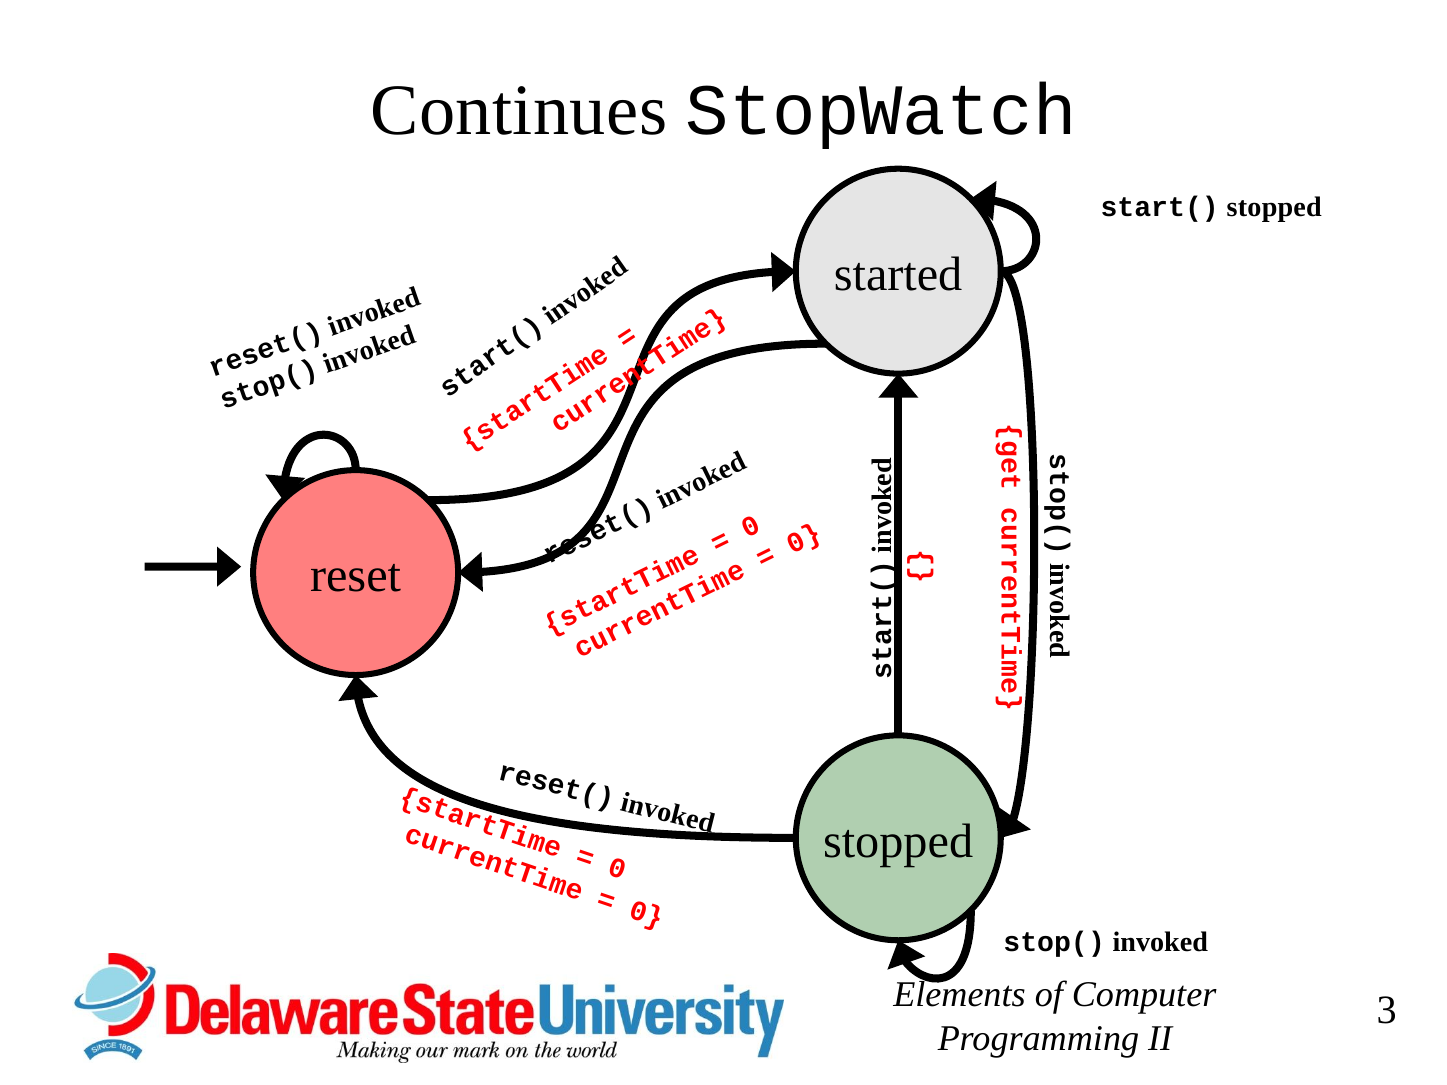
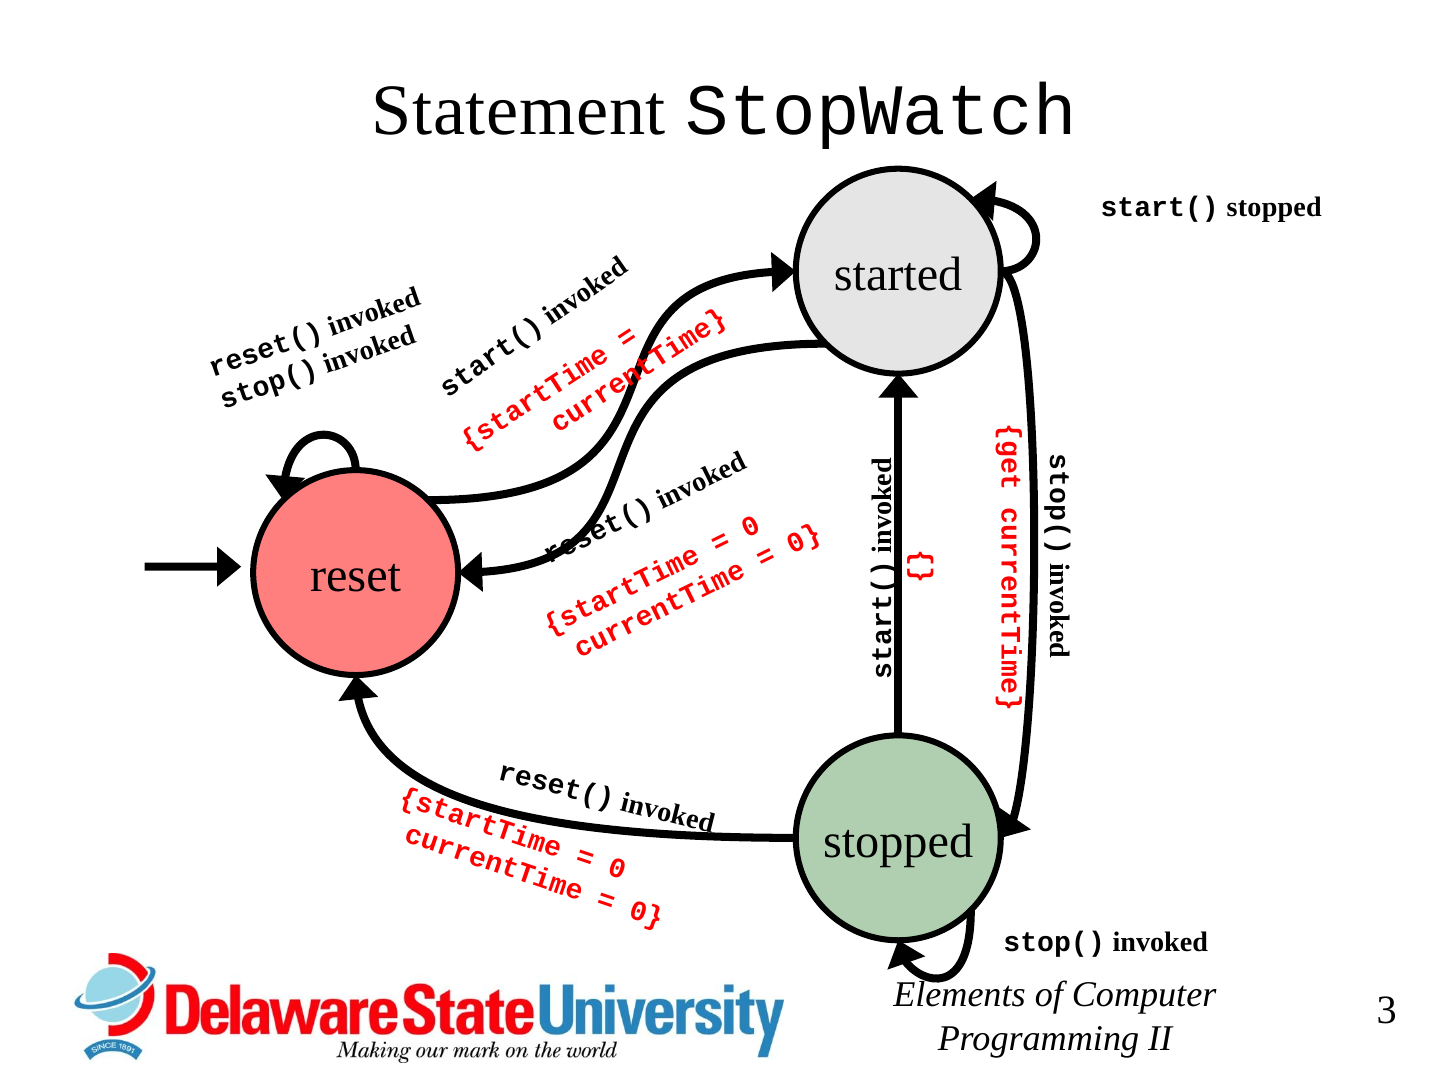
Continues: Continues -> Statement
